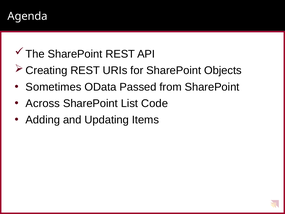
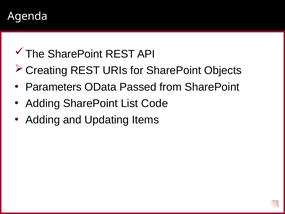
Sometimes: Sometimes -> Parameters
Across at (43, 103): Across -> Adding
